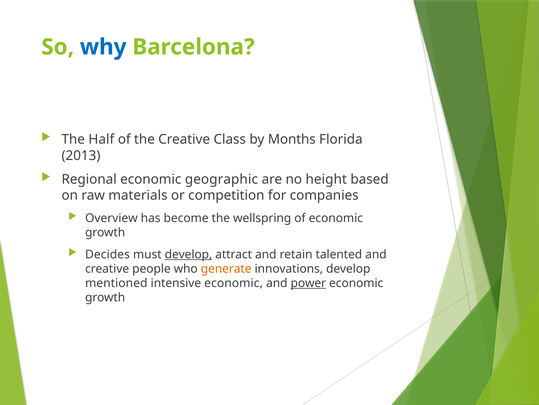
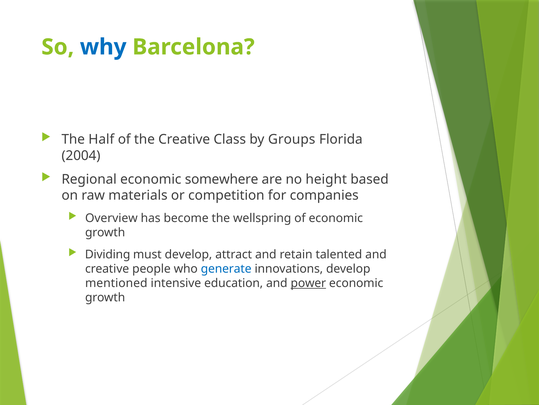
Months: Months -> Groups
2013: 2013 -> 2004
geographic: geographic -> somewhere
Decides: Decides -> Dividing
develop at (188, 254) underline: present -> none
generate colour: orange -> blue
intensive economic: economic -> education
